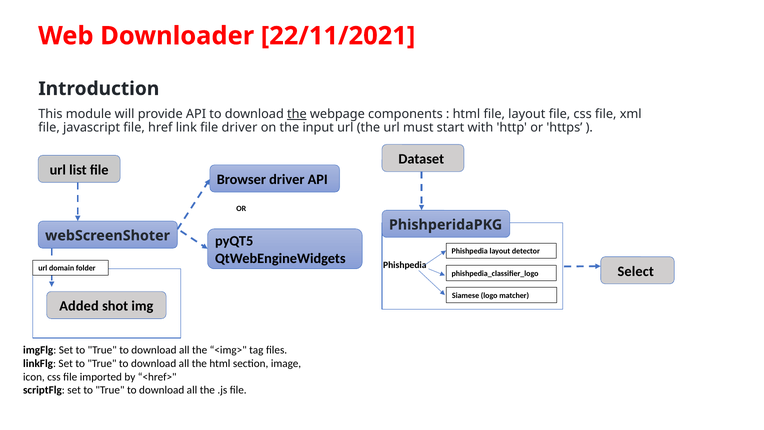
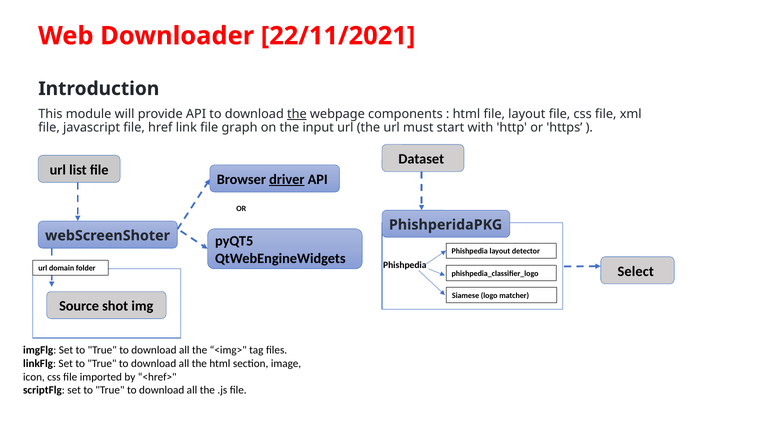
file driver: driver -> graph
driver at (287, 179) underline: none -> present
Added: Added -> Source
